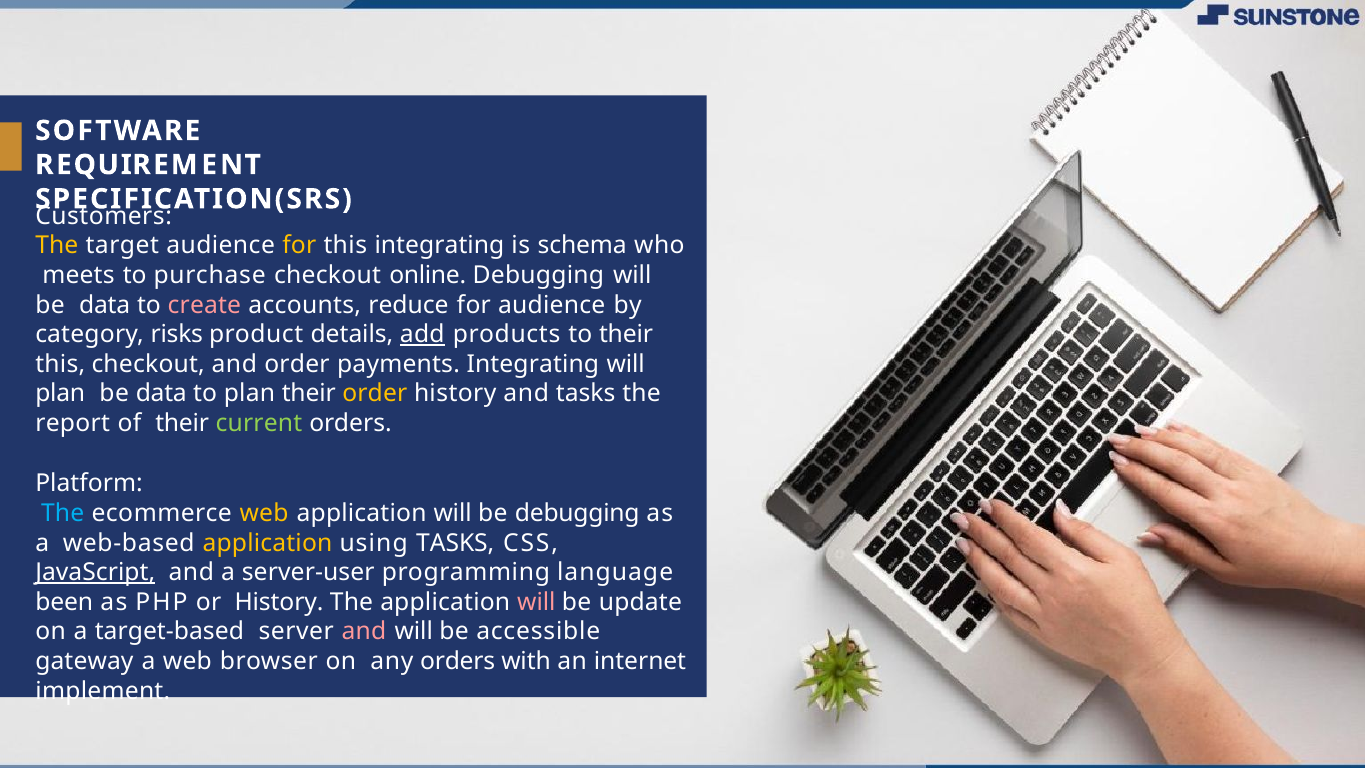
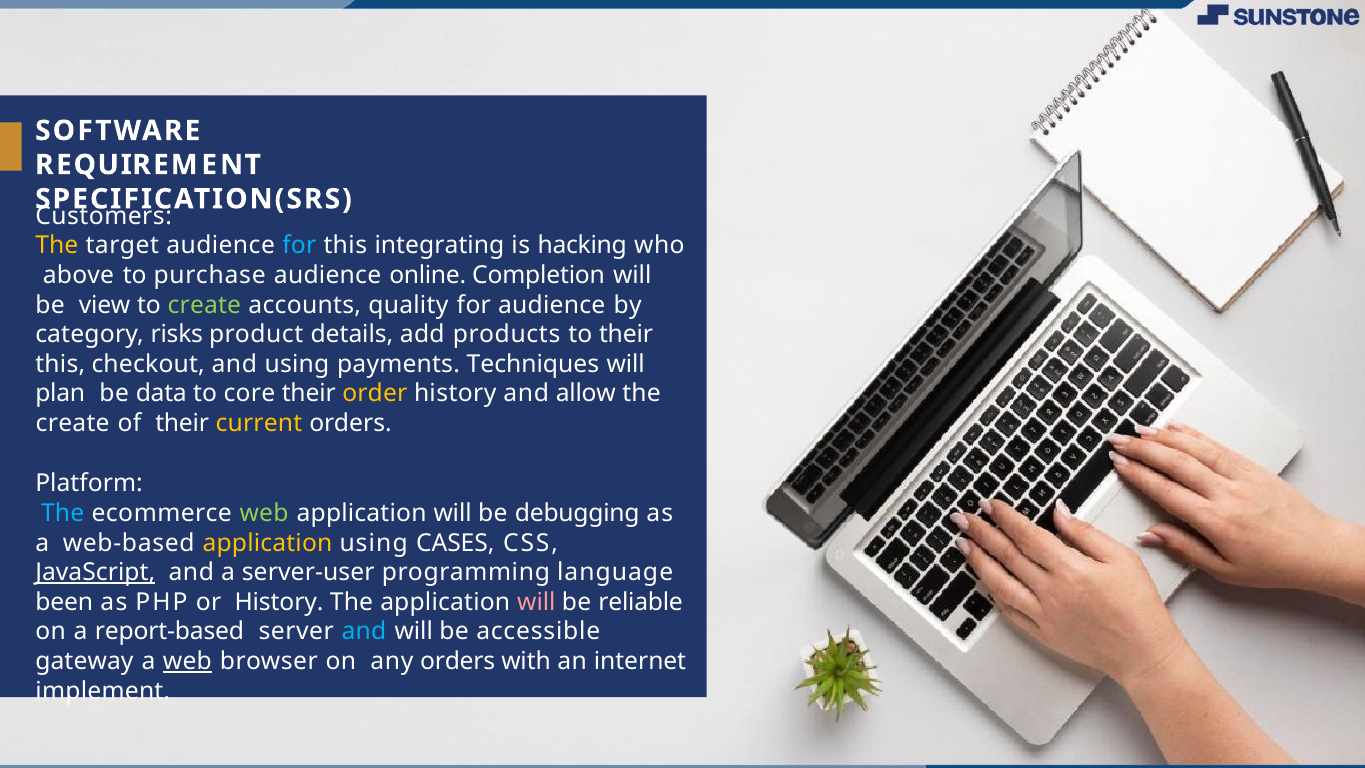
for at (299, 246) colour: yellow -> light blue
schema: schema -> hacking
meets: meets -> above
purchase checkout: checkout -> audience
online Debugging: Debugging -> Completion
data at (105, 305): data -> view
create at (204, 305) colour: pink -> light green
reduce: reduce -> quality
add underline: present -> none
and order: order -> using
payments Integrating: Integrating -> Techniques
to plan: plan -> core
and tasks: tasks -> allow
report at (73, 423): report -> create
current colour: light green -> yellow
web at (264, 513) colour: yellow -> light green
using TASKS: TASKS -> CASES
update: update -> reliable
target-based: target-based -> report-based
and at (364, 632) colour: pink -> light blue
web at (187, 661) underline: none -> present
